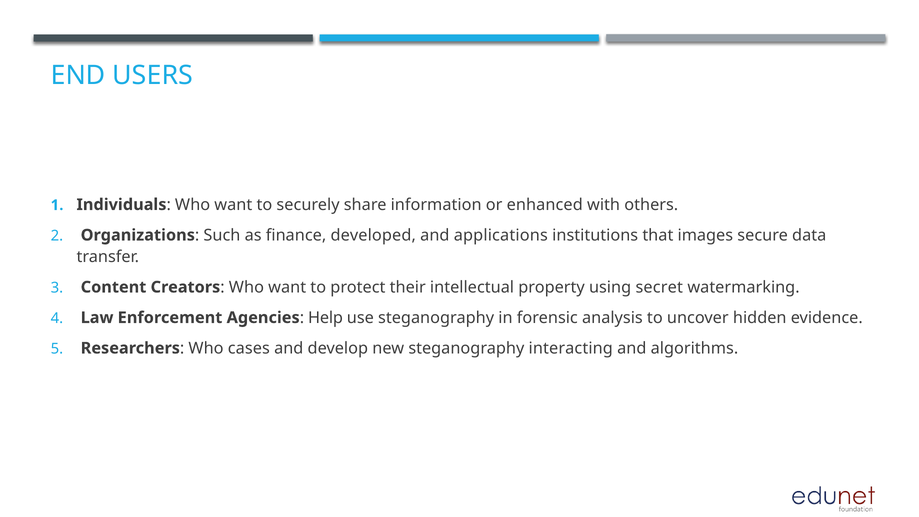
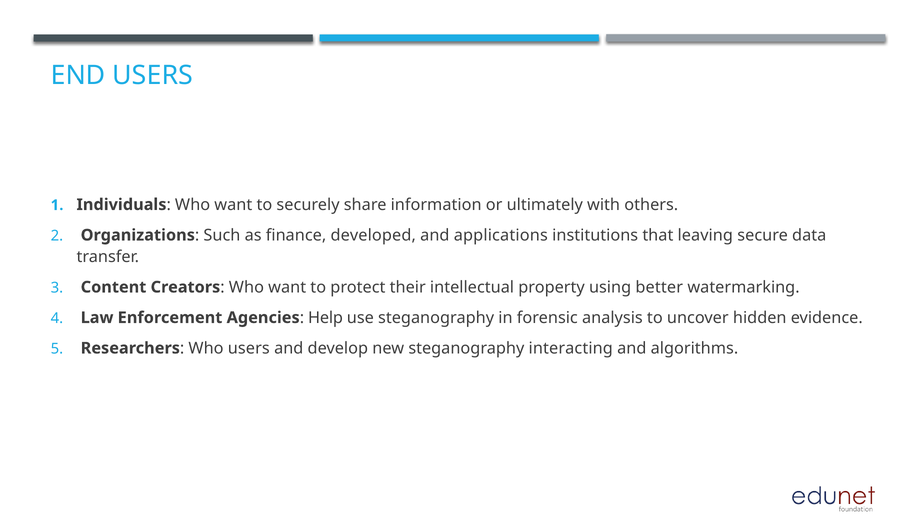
enhanced: enhanced -> ultimately
images: images -> leaving
secret: secret -> better
Who cases: cases -> users
